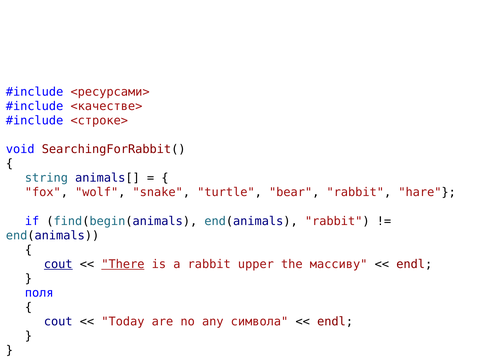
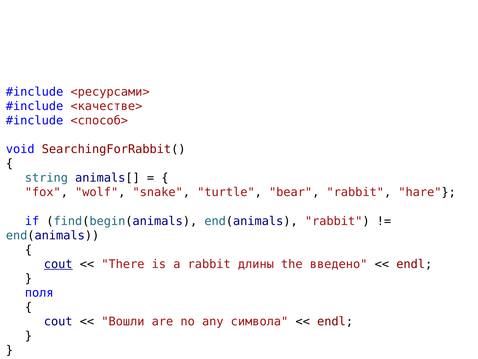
<строке>: <строке> -> <способ>
There underline: present -> none
upper: upper -> длины
массиву: массиву -> введено
Today: Today -> Вошли
